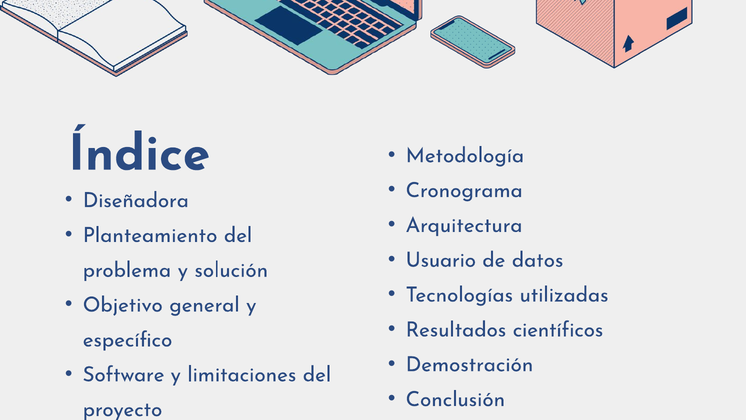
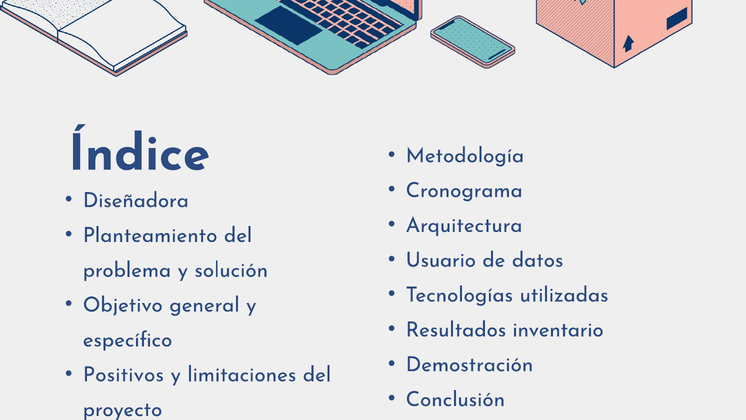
científicos: científicos -> inventario
Software: Software -> Positivos
